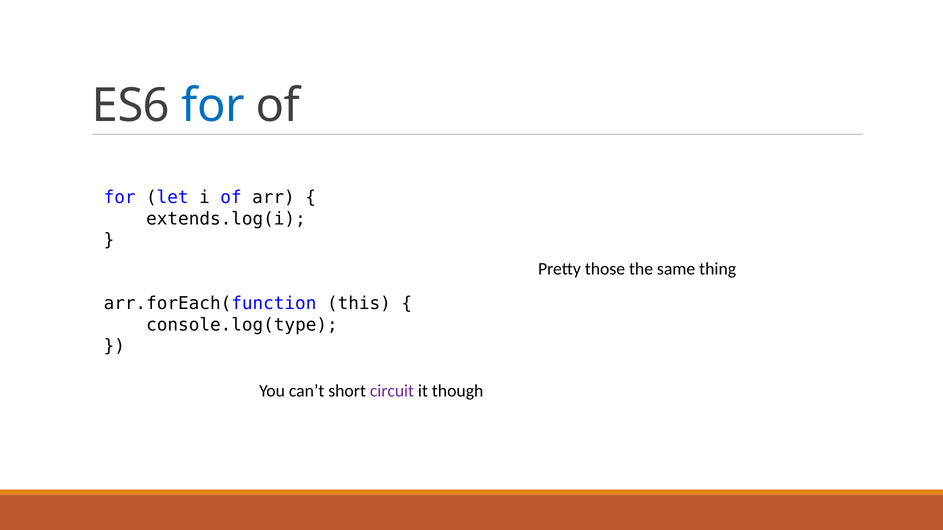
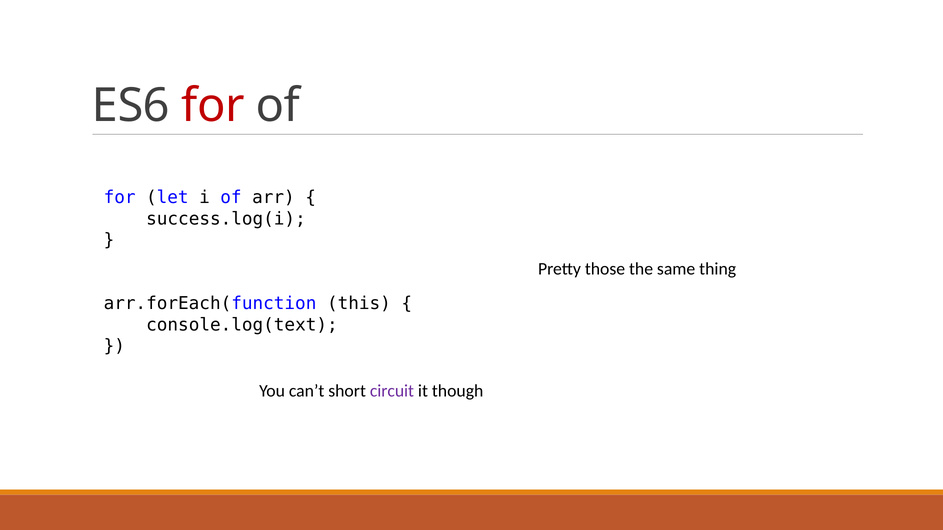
for at (213, 106) colour: blue -> red
extends.log(i: extends.log(i -> success.log(i
console.log(type: console.log(type -> console.log(text
